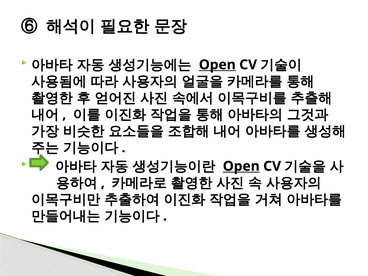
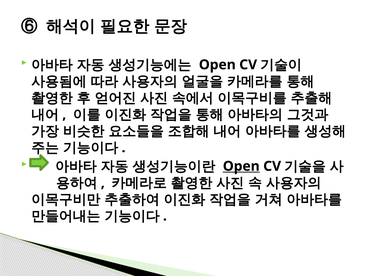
Open at (217, 65) underline: present -> none
